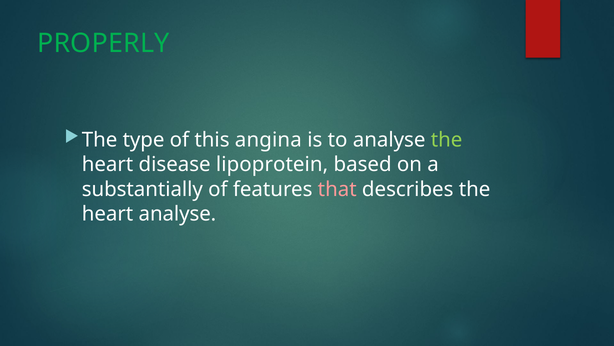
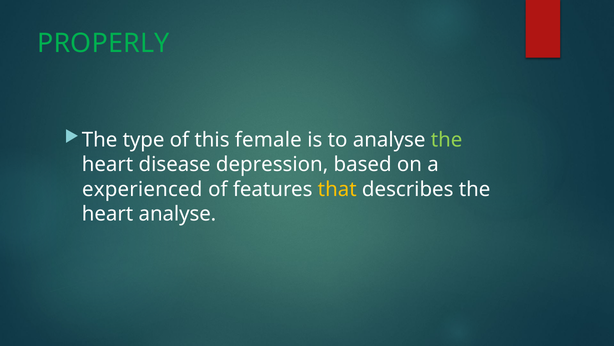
angina: angina -> female
lipoprotein: lipoprotein -> depression
substantially: substantially -> experienced
that colour: pink -> yellow
